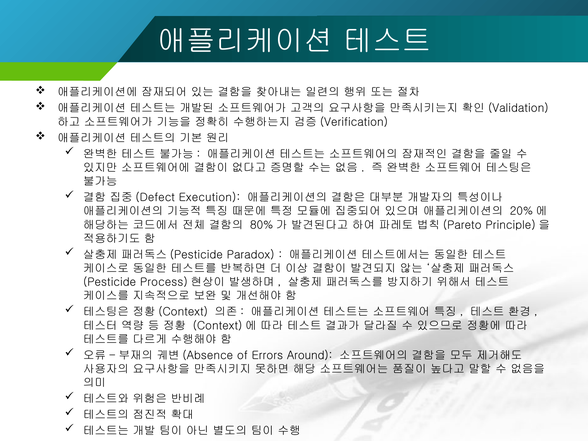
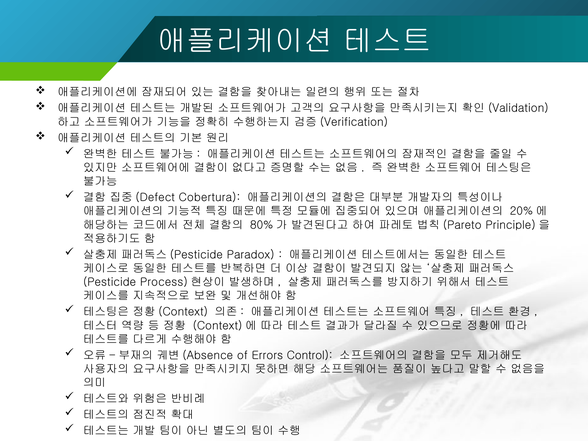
Execution: Execution -> Cobertura
Around: Around -> Control
